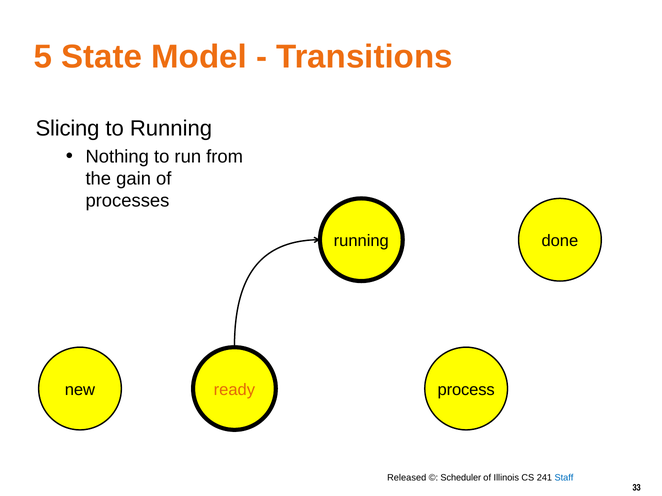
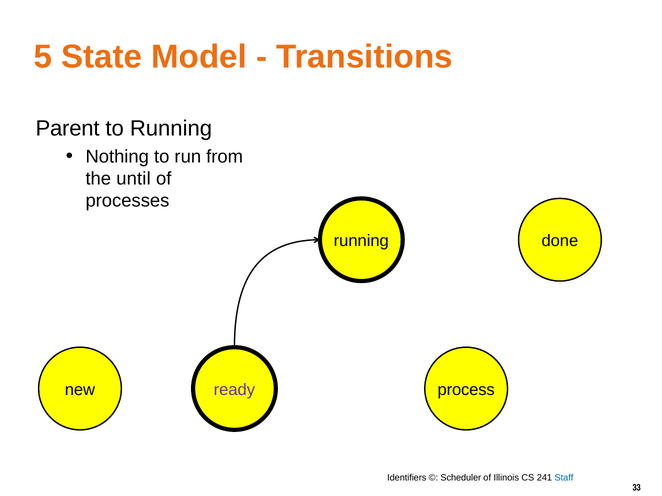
Slicing: Slicing -> Parent
gain: gain -> until
ready colour: orange -> purple
Released: Released -> Identifiers
